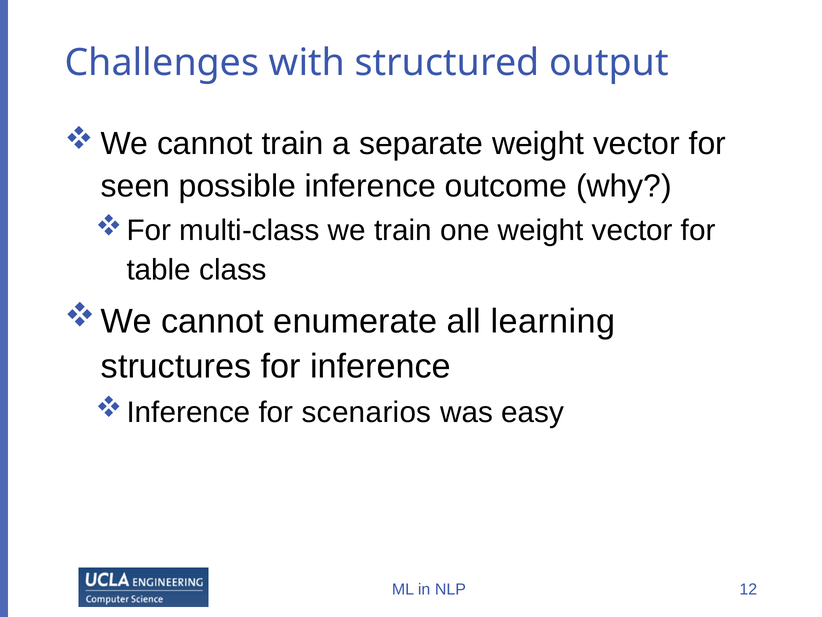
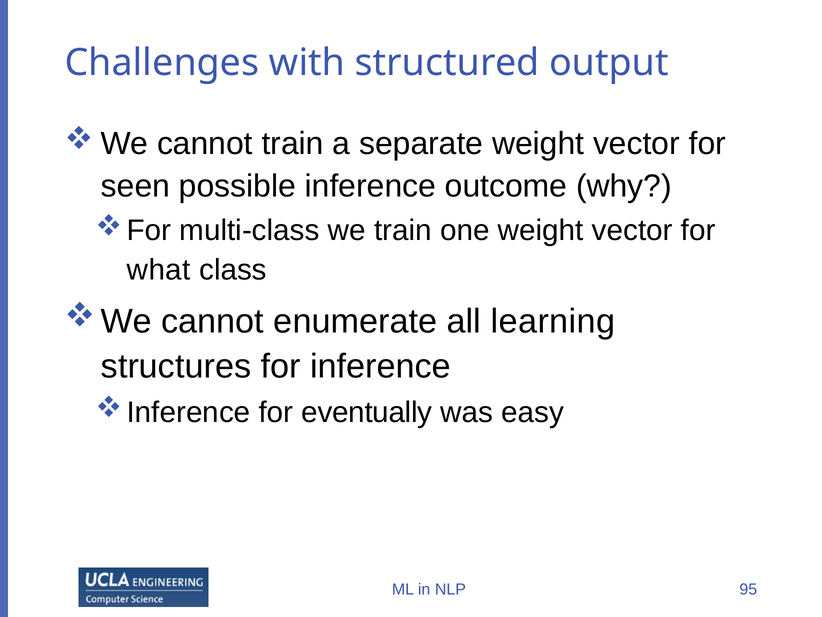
table: table -> what
scenarios: scenarios -> eventually
12: 12 -> 95
